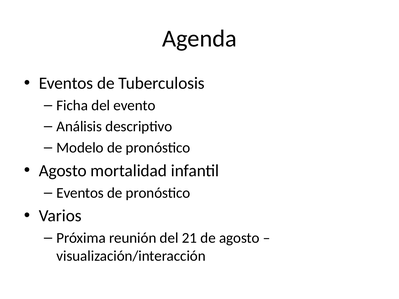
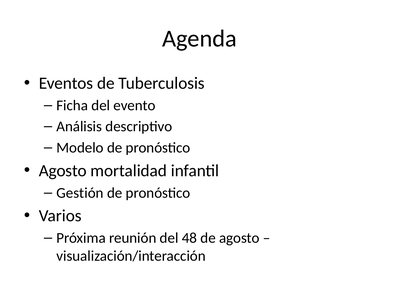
Eventos at (80, 193): Eventos -> Gestión
21: 21 -> 48
